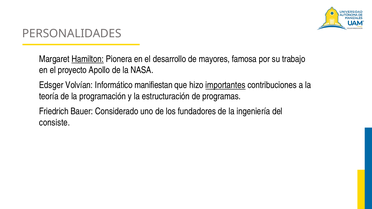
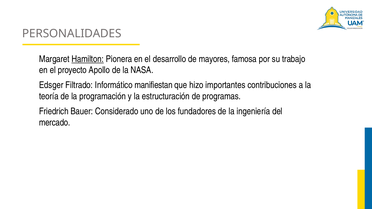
Volvían: Volvían -> Filtrado
importantes underline: present -> none
consiste: consiste -> mercado
